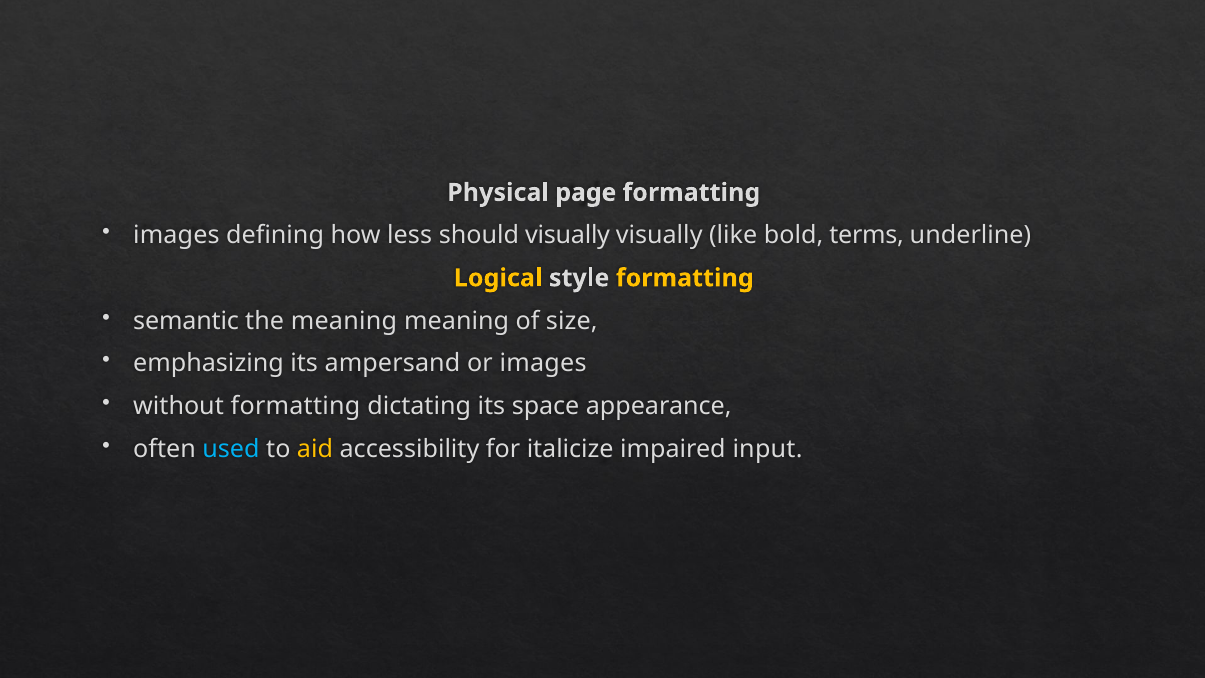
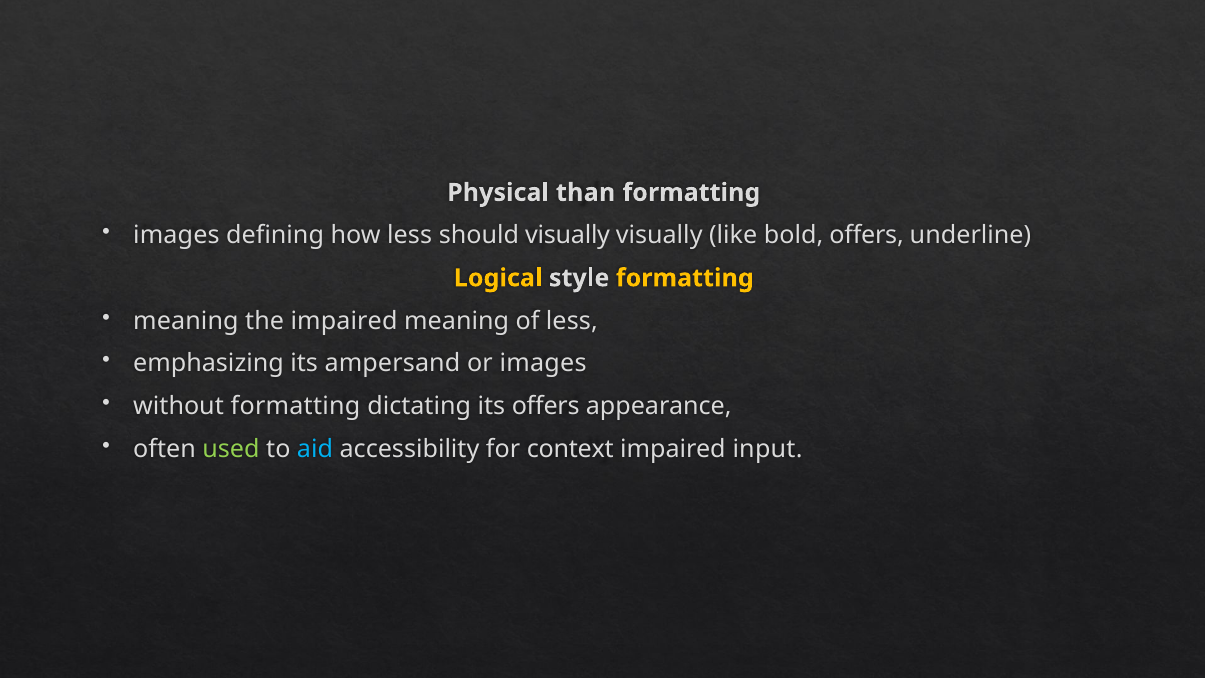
page: page -> than
bold terms: terms -> offers
semantic at (186, 321): semantic -> meaning
the meaning: meaning -> impaired
of size: size -> less
its space: space -> offers
used colour: light blue -> light green
aid colour: yellow -> light blue
italicize: italicize -> context
